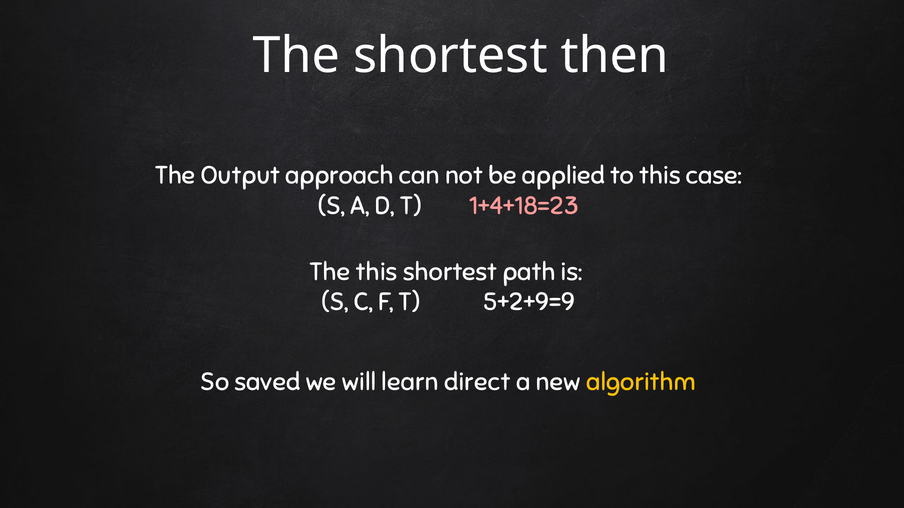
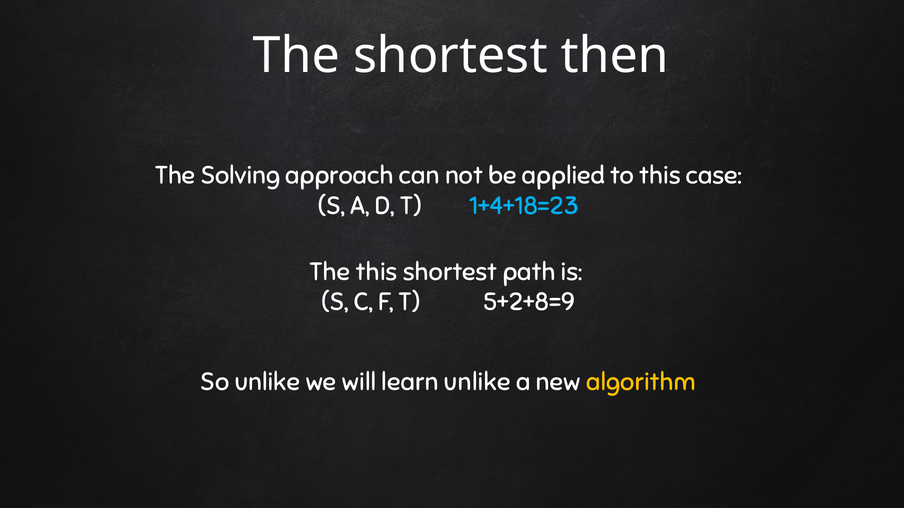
Output: Output -> Solving
1+4+18=23 colour: pink -> light blue
5+2+9=9: 5+2+9=9 -> 5+2+8=9
So saved: saved -> unlike
learn direct: direct -> unlike
